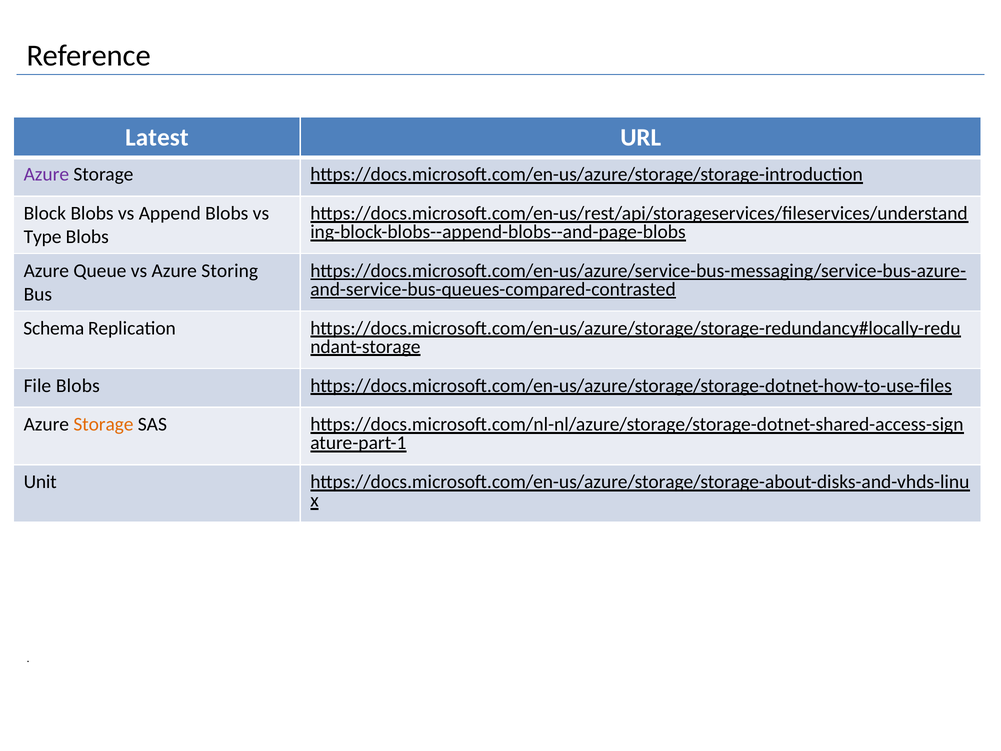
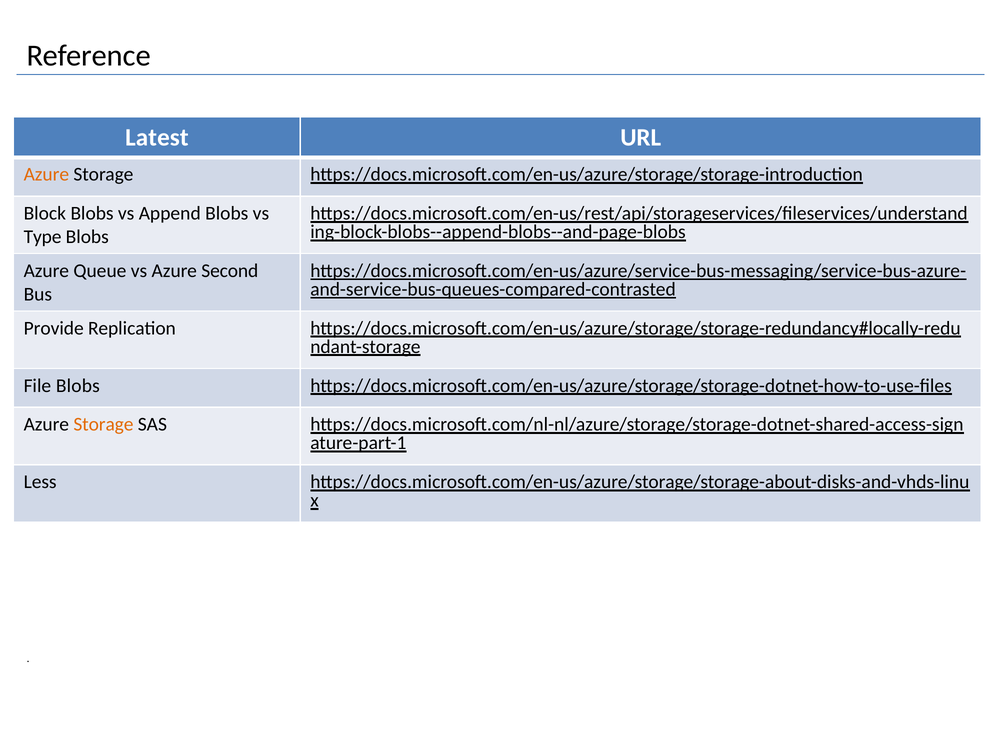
Azure at (46, 174) colour: purple -> orange
Storing: Storing -> Second
Schema: Schema -> Provide
Unit: Unit -> Less
